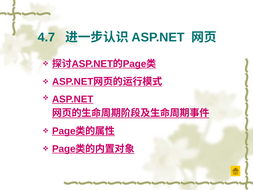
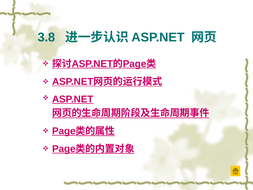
4.7: 4.7 -> 3.8
